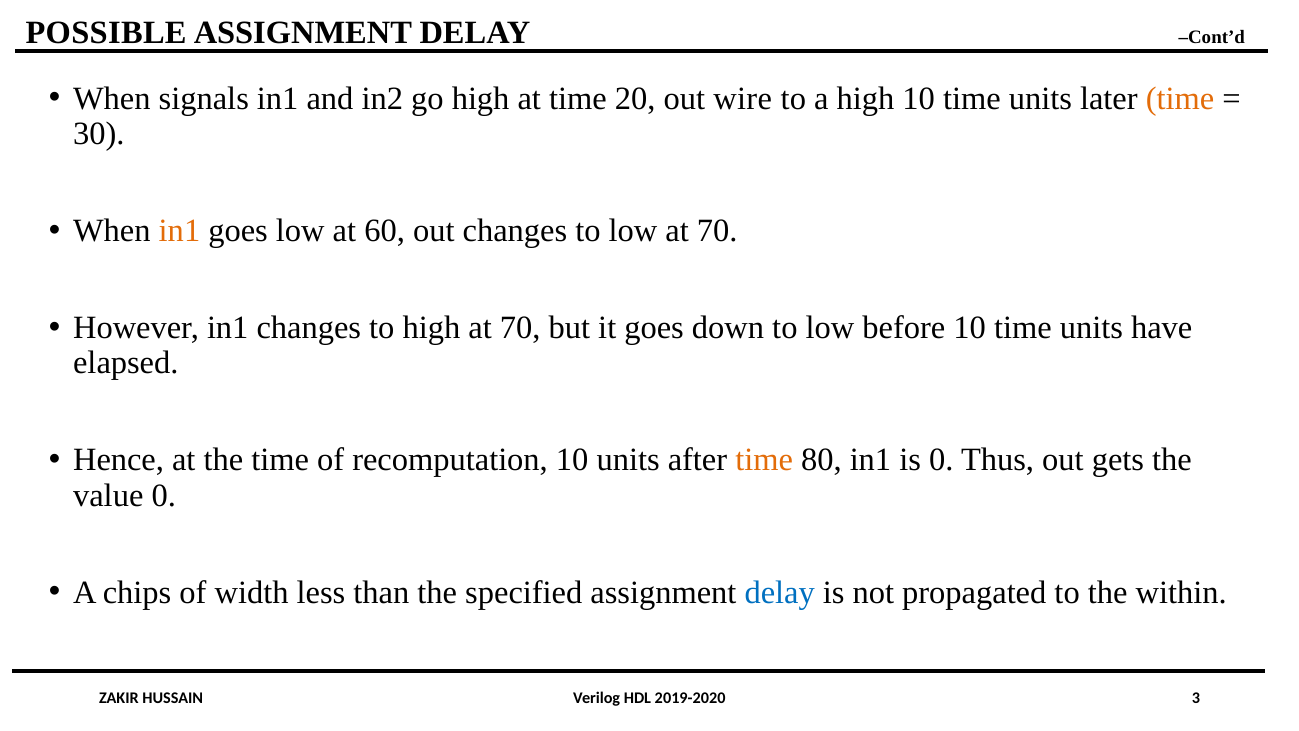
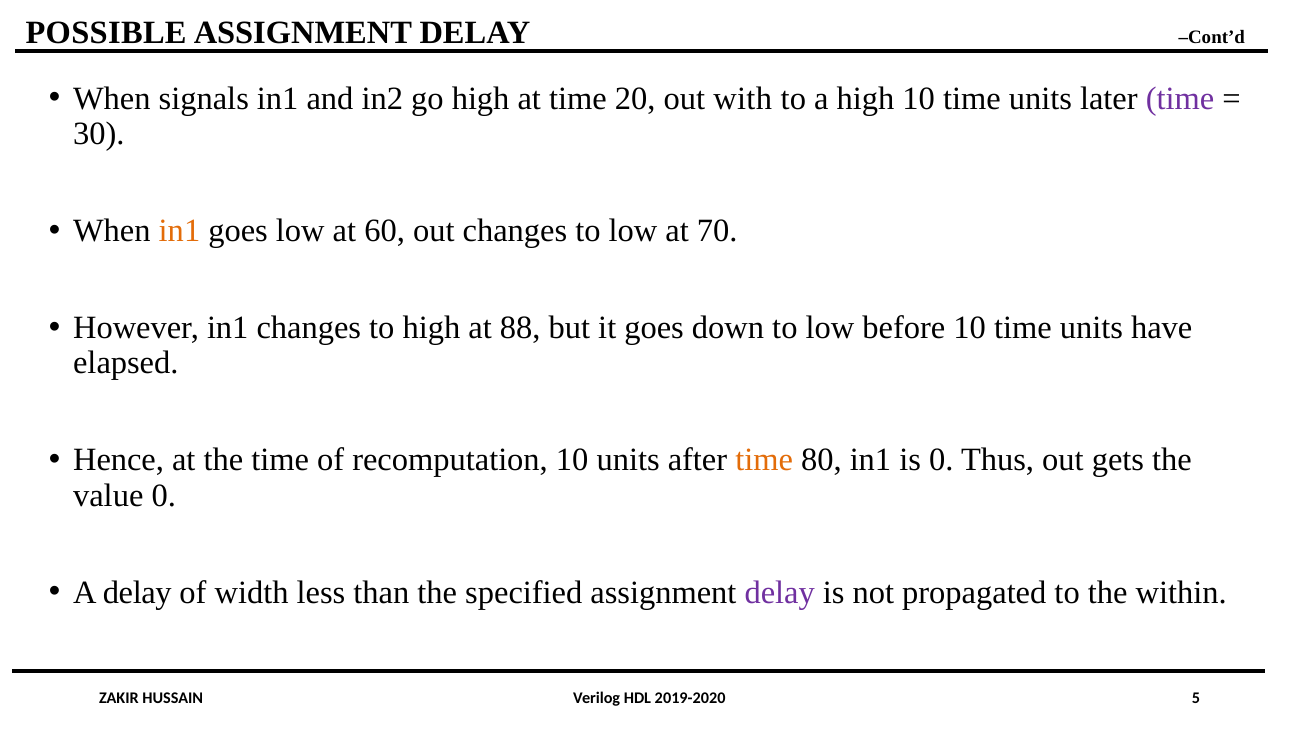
wire: wire -> with
time at (1180, 98) colour: orange -> purple
high at 70: 70 -> 88
A chips: chips -> delay
delay at (780, 592) colour: blue -> purple
3: 3 -> 5
